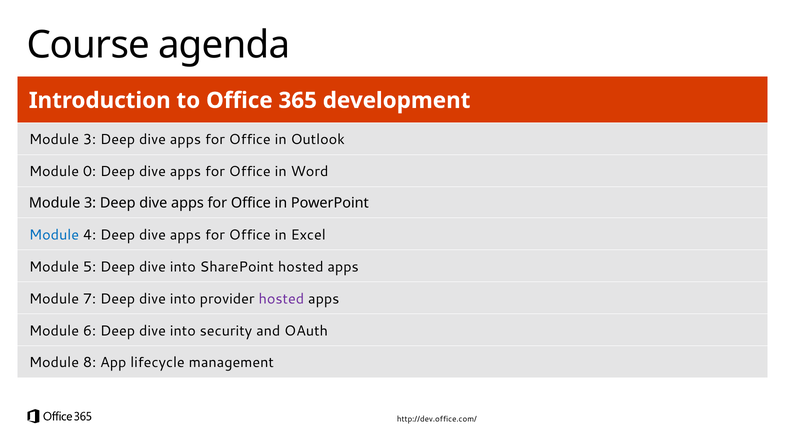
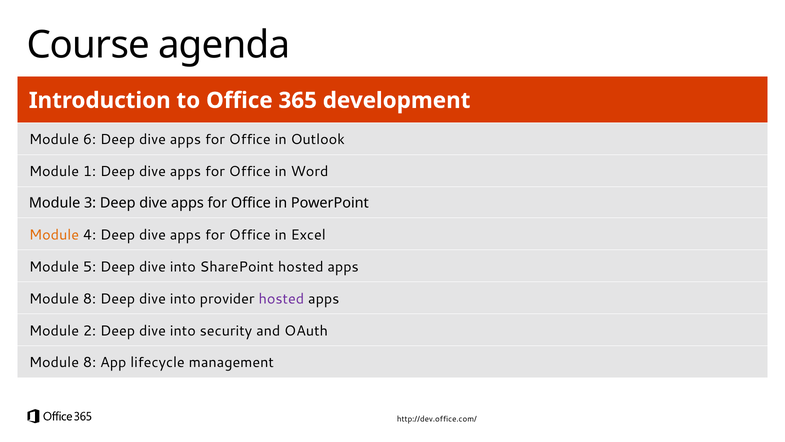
3 at (90, 139): 3 -> 6
0: 0 -> 1
Module at (54, 235) colour: blue -> orange
7 at (90, 298): 7 -> 8
6: 6 -> 2
